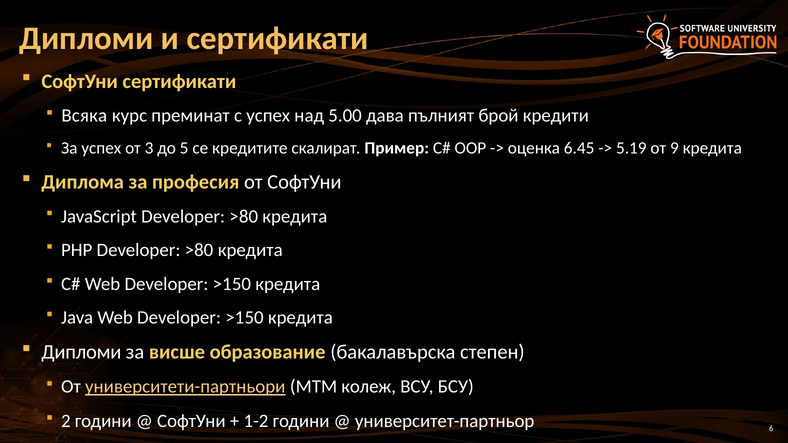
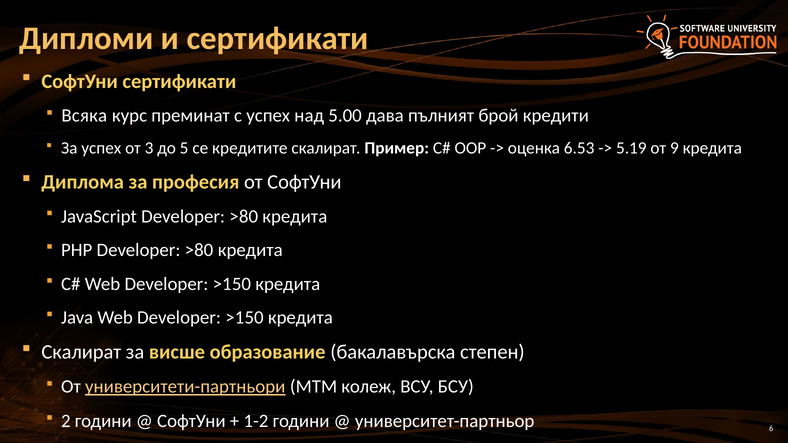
6.45: 6.45 -> 6.53
Дипломи at (81, 352): Дипломи -> Скалират
